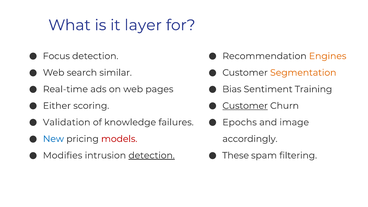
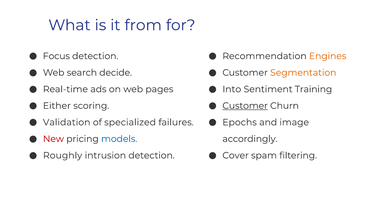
layer: layer -> from
similar: similar -> decide
Bias: Bias -> Into
knowledge: knowledge -> specialized
New colour: blue -> red
models colour: red -> blue
Modifies: Modifies -> Roughly
detection at (152, 155) underline: present -> none
These: These -> Cover
